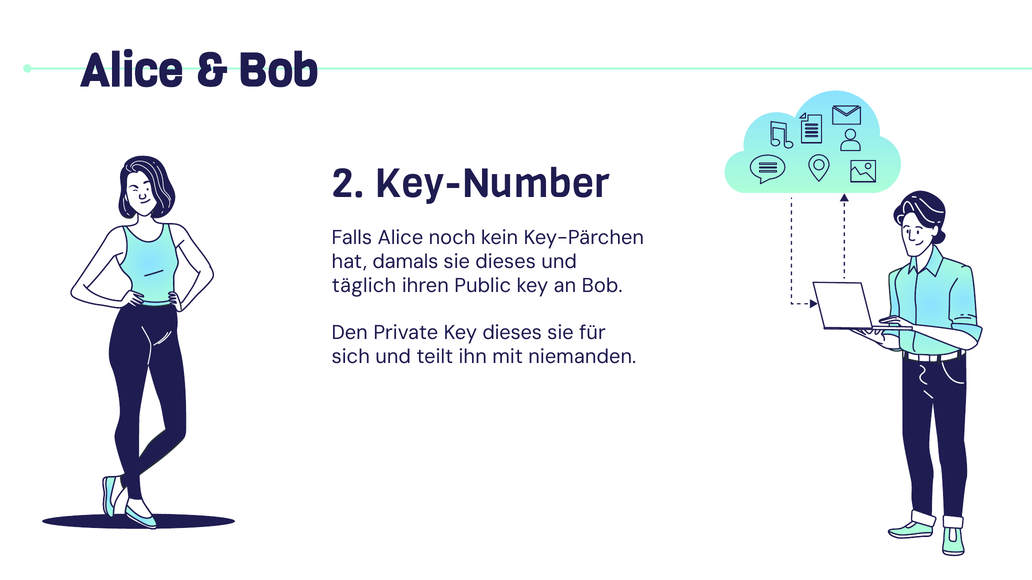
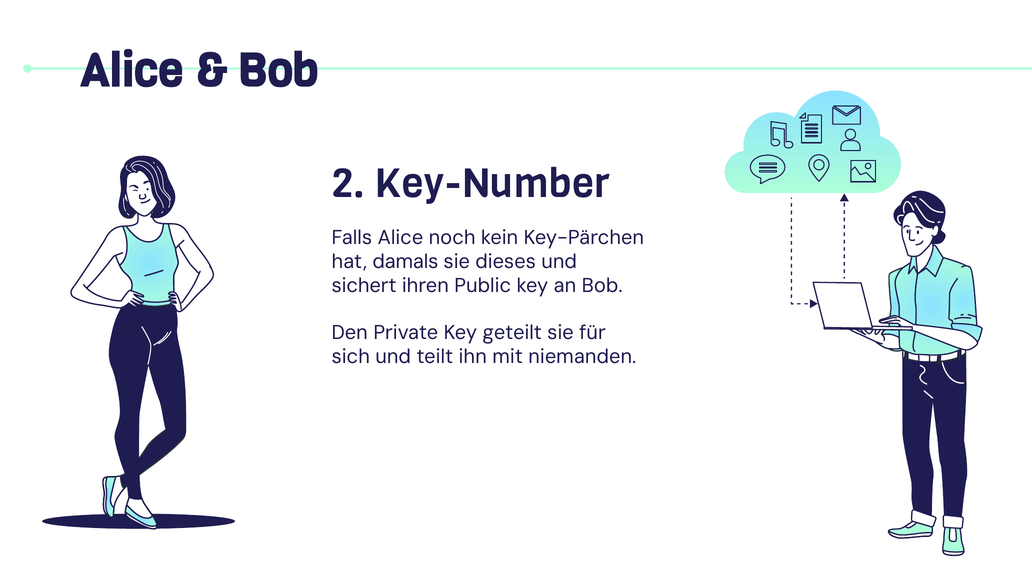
täglich: täglich -> sichert
Key dieses: dieses -> geteilt
